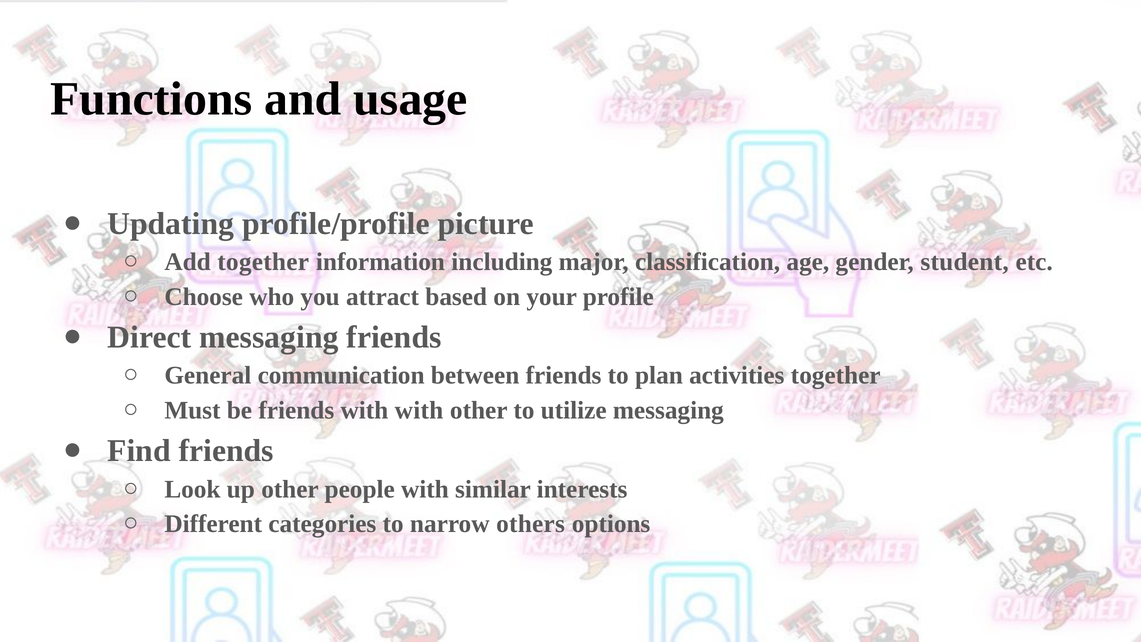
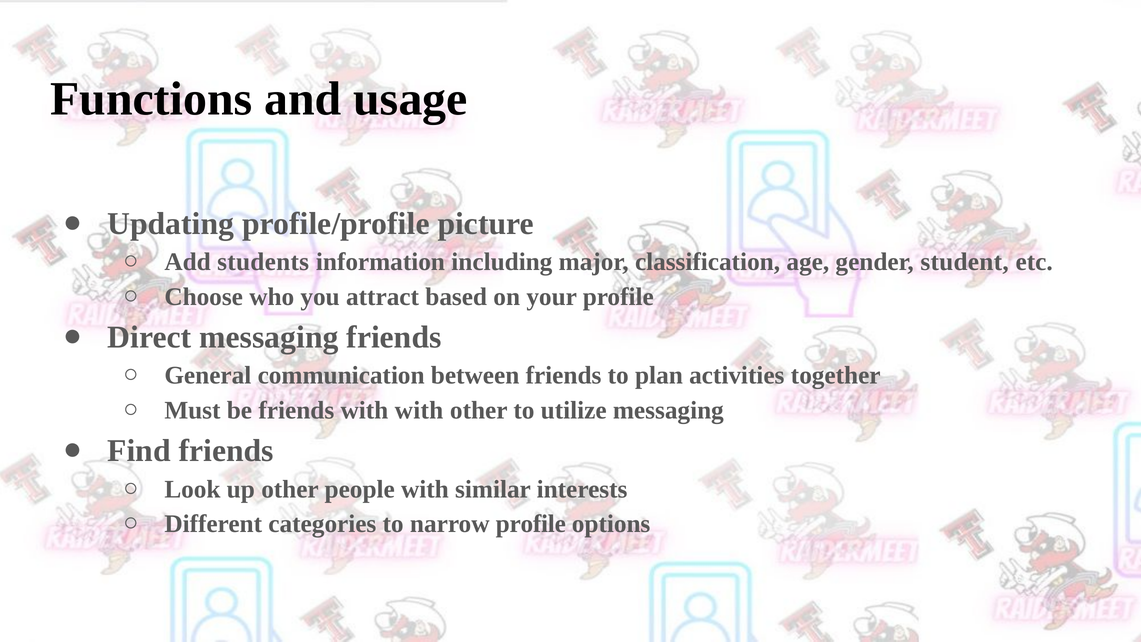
Add together: together -> students
narrow others: others -> profile
